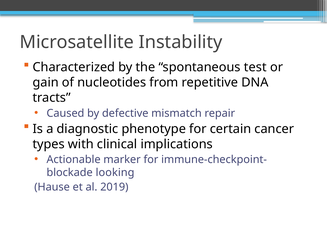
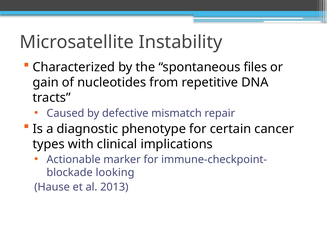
test: test -> files
2019: 2019 -> 2013
